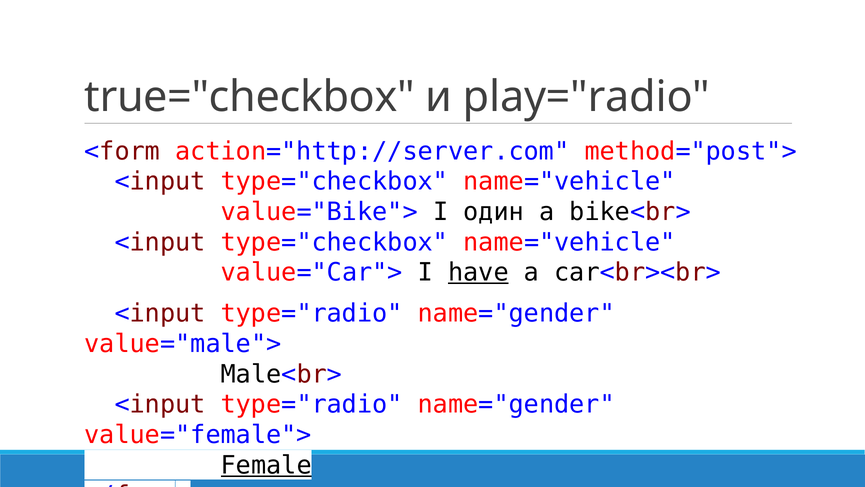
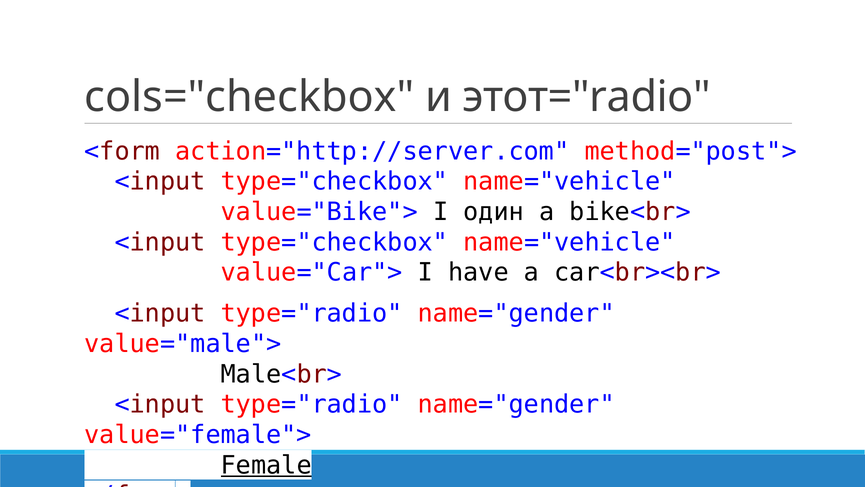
true="checkbox: true="checkbox -> cols="checkbox
play="radio: play="radio -> этот="radio
have underline: present -> none
